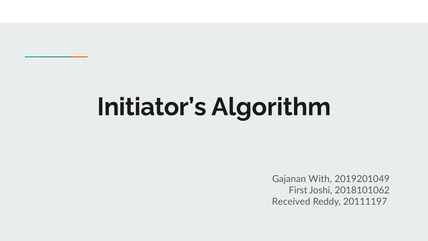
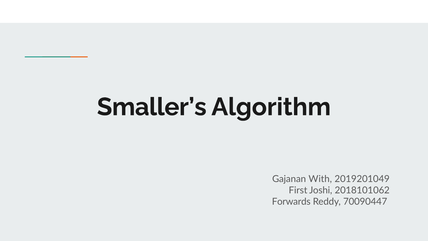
Initiator’s: Initiator’s -> Smaller’s
Received: Received -> Forwards
20111197: 20111197 -> 70090447
